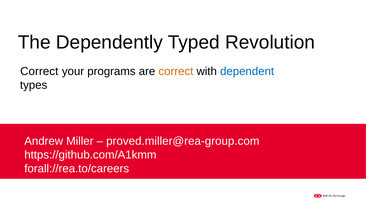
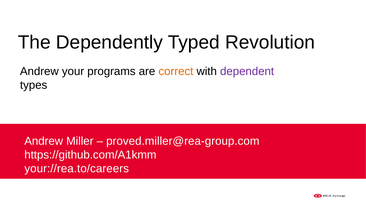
Correct at (39, 71): Correct -> Andrew
dependent colour: blue -> purple
forall://rea.to/careers: forall://rea.to/careers -> your://rea.to/careers
